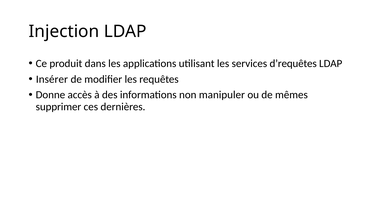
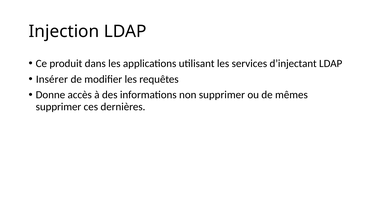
d’requêtes: d’requêtes -> d’injectant
non manipuler: manipuler -> supprimer
